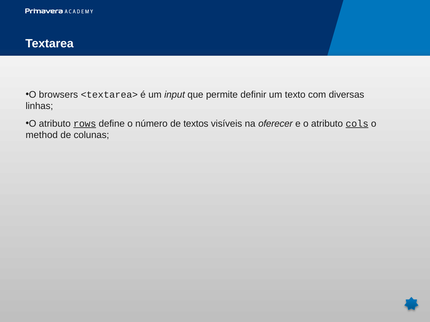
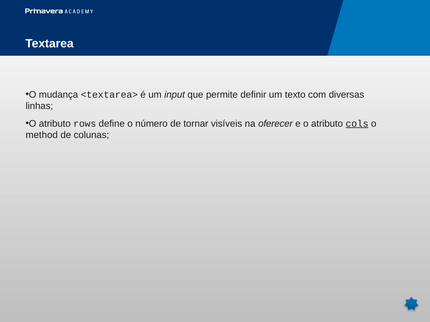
browsers: browsers -> mudança
rows underline: present -> none
textos: textos -> tornar
